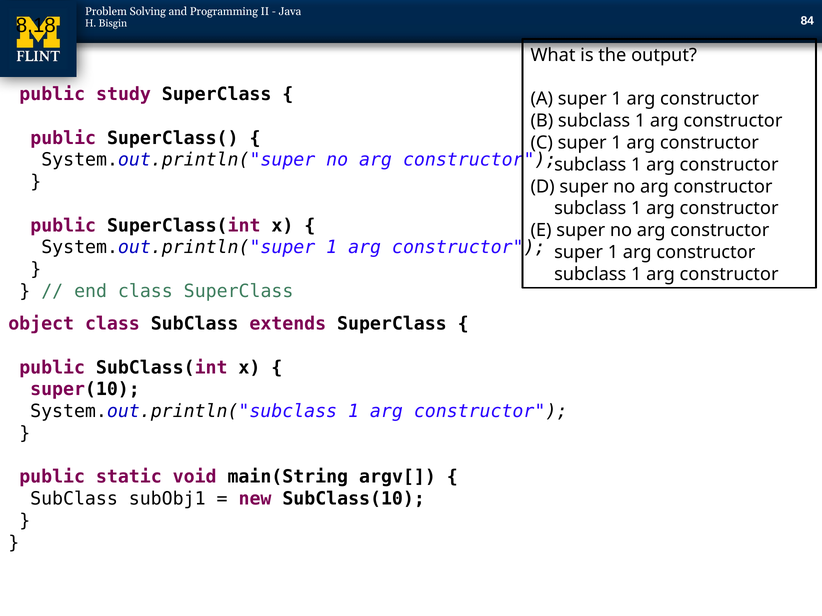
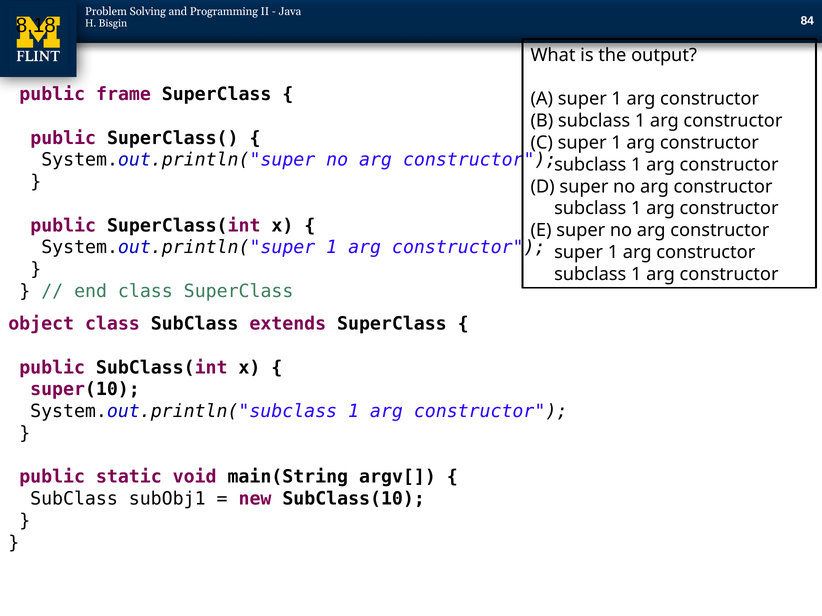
study: study -> frame
